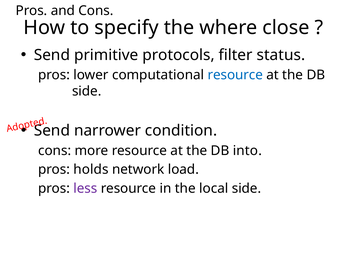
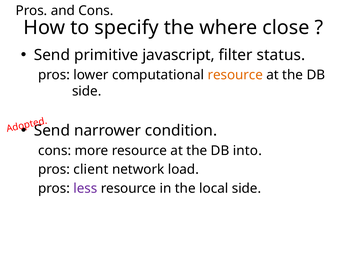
protocols: protocols -> javascript
resource at (235, 75) colour: blue -> orange
holds: holds -> client
